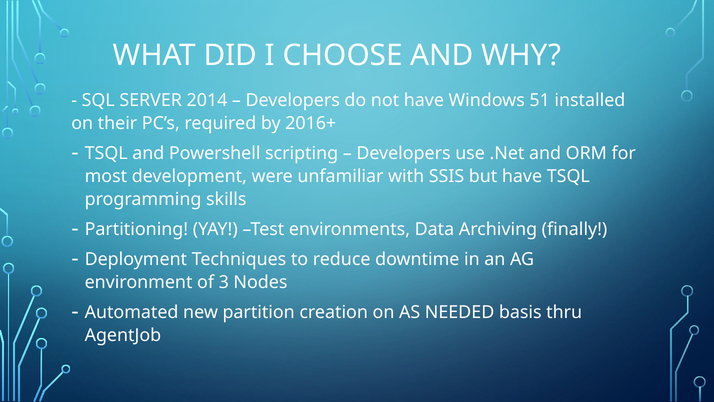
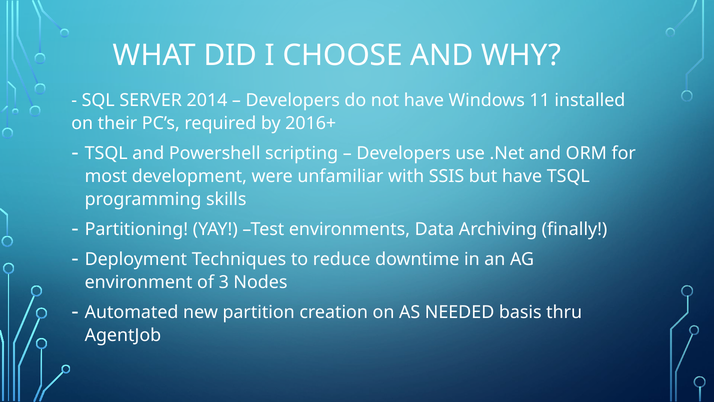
51: 51 -> 11
